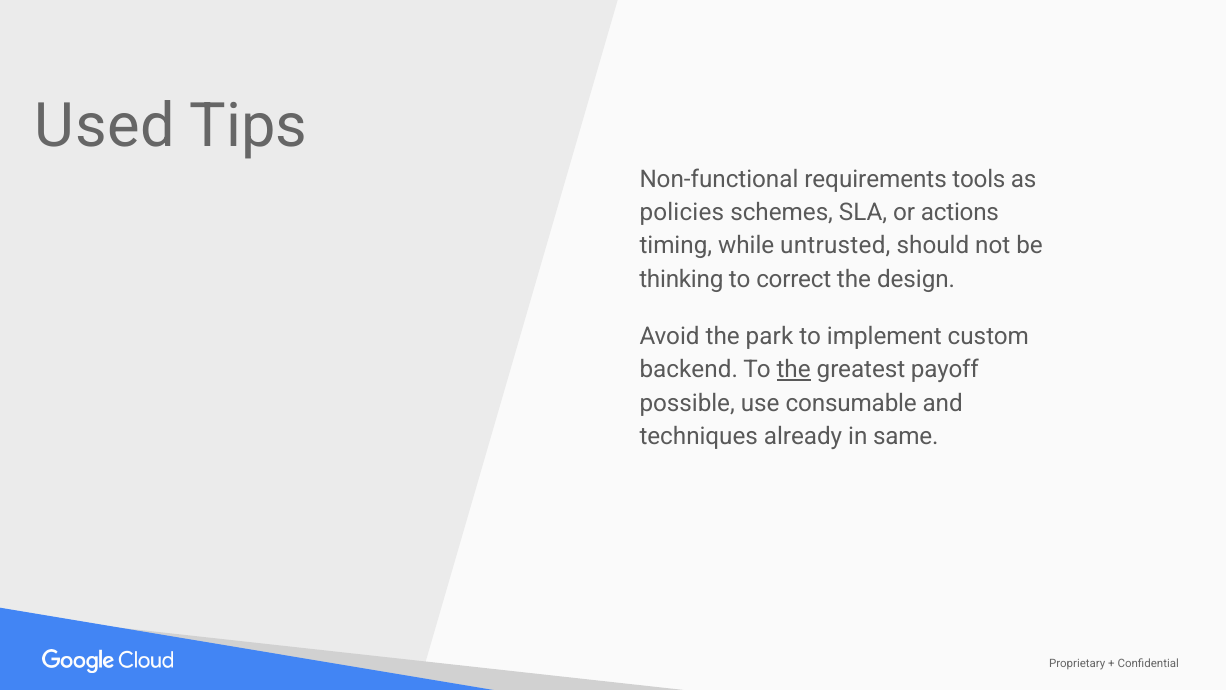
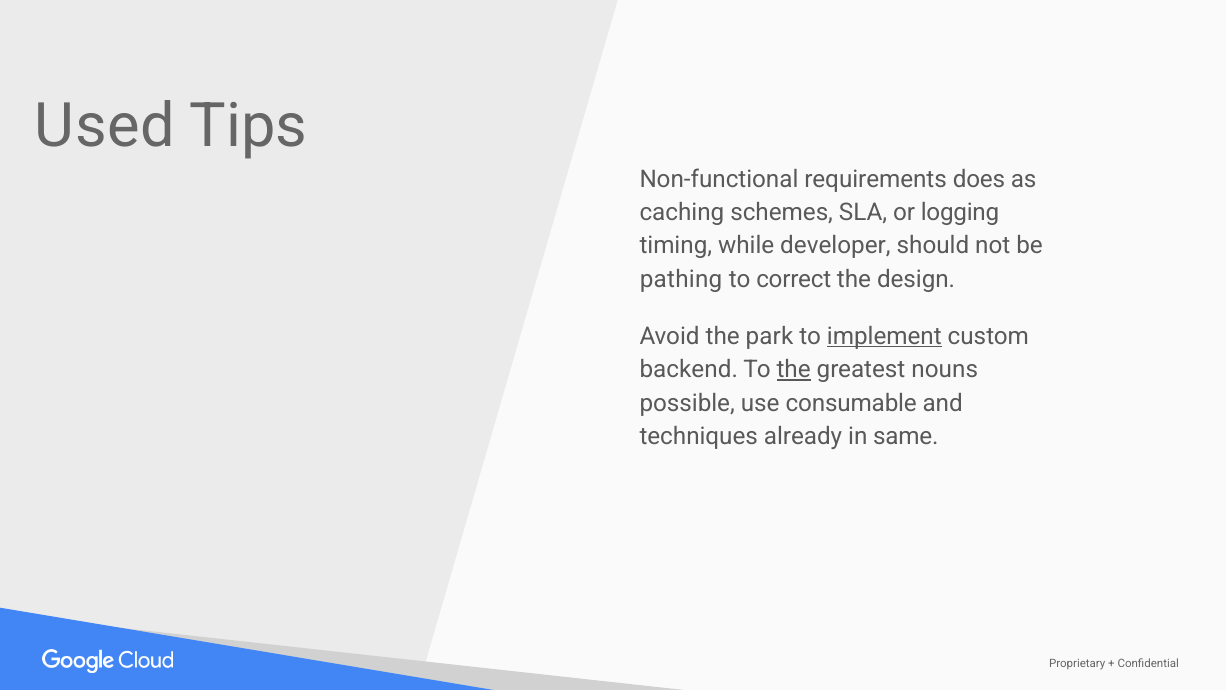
tools: tools -> does
policies: policies -> caching
actions: actions -> logging
untrusted: untrusted -> developer
thinking: thinking -> pathing
implement underline: none -> present
payoff: payoff -> nouns
